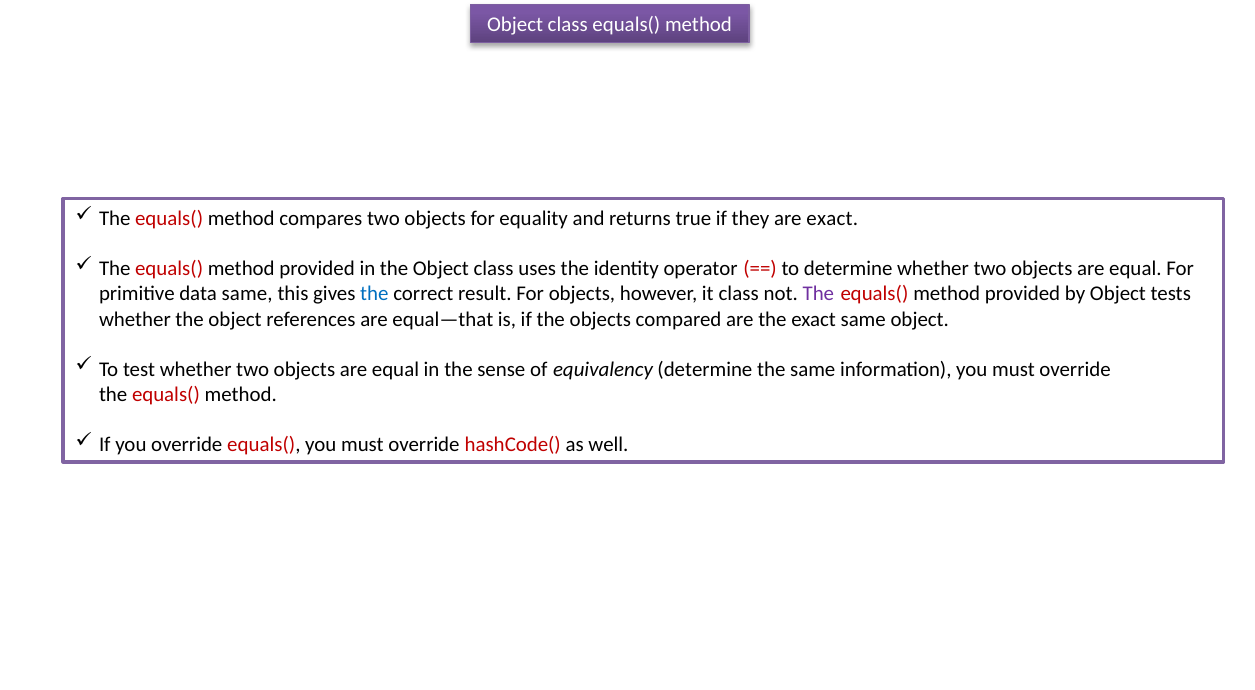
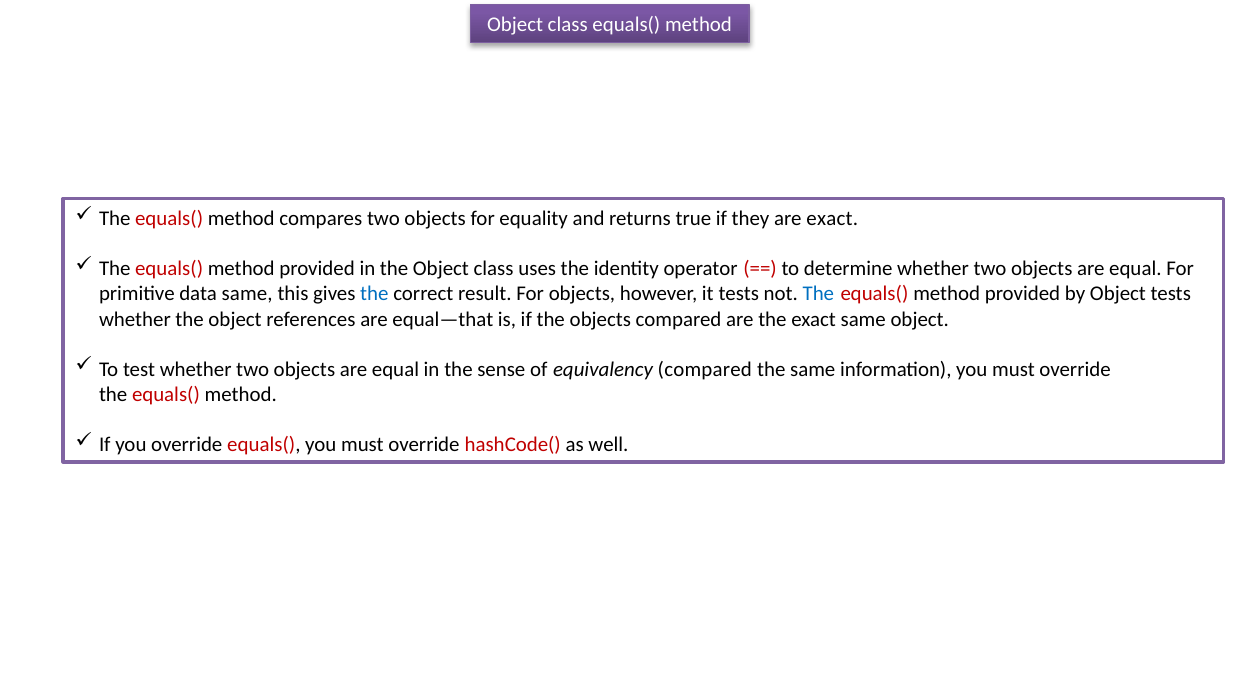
it class: class -> tests
The at (818, 294) colour: purple -> blue
equivalency determine: determine -> compared
